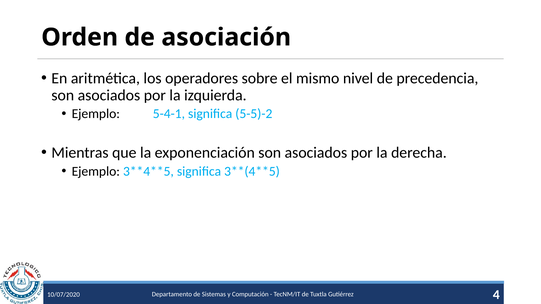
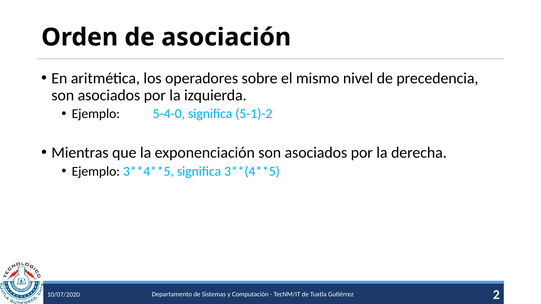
5-4-1: 5-4-1 -> 5-4-0
5-5)-2: 5-5)-2 -> 5-1)-2
4: 4 -> 2
